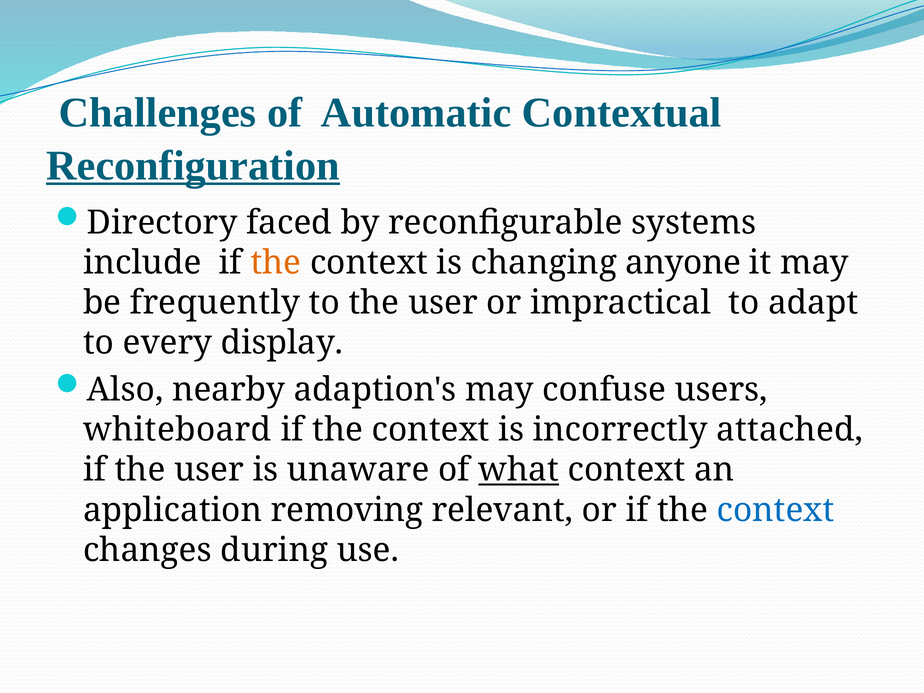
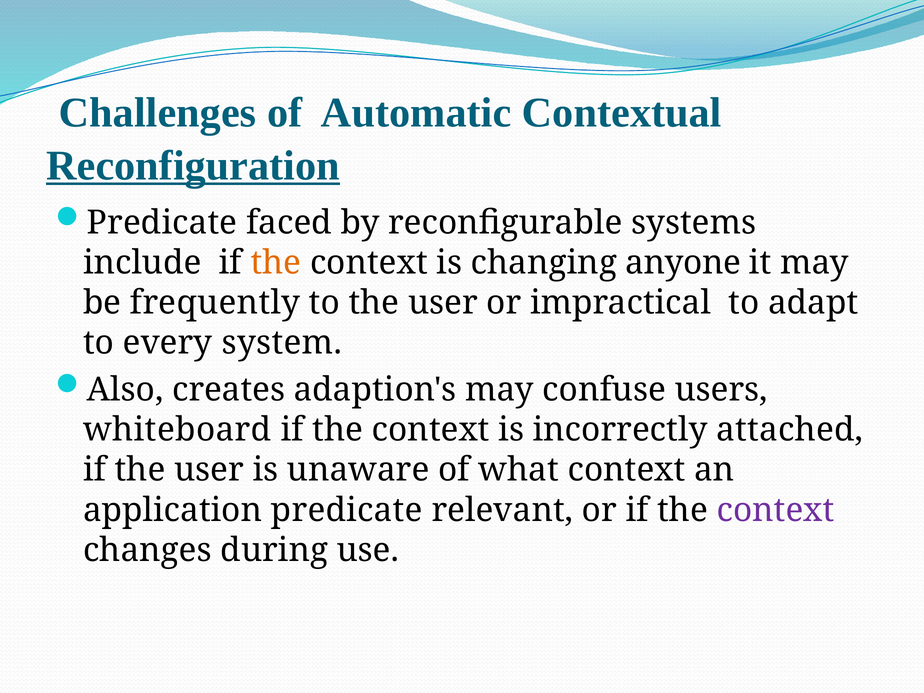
Directory at (162, 223): Directory -> Predicate
display: display -> system
nearby: nearby -> creates
what underline: present -> none
application removing: removing -> predicate
context at (776, 510) colour: blue -> purple
